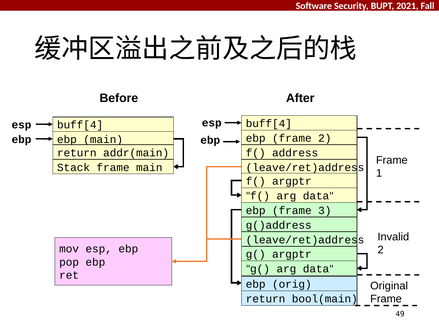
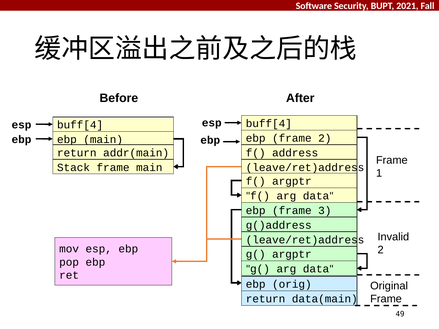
bool(main: bool(main -> data(main
